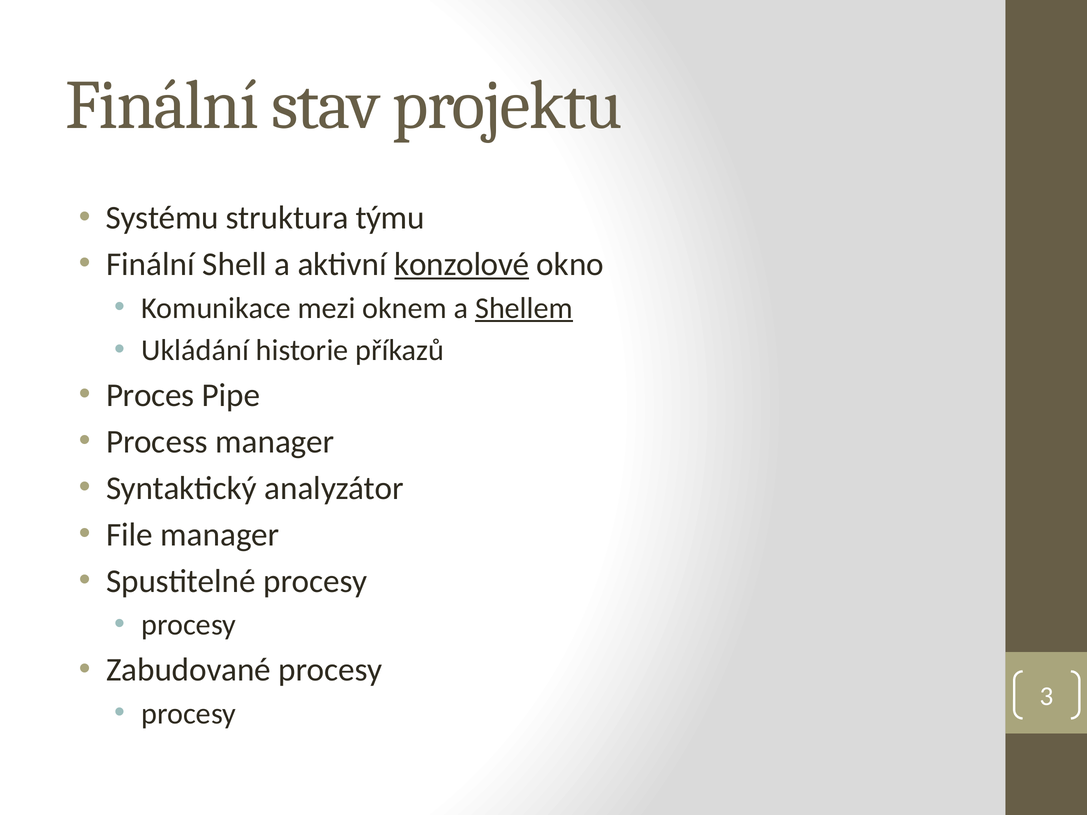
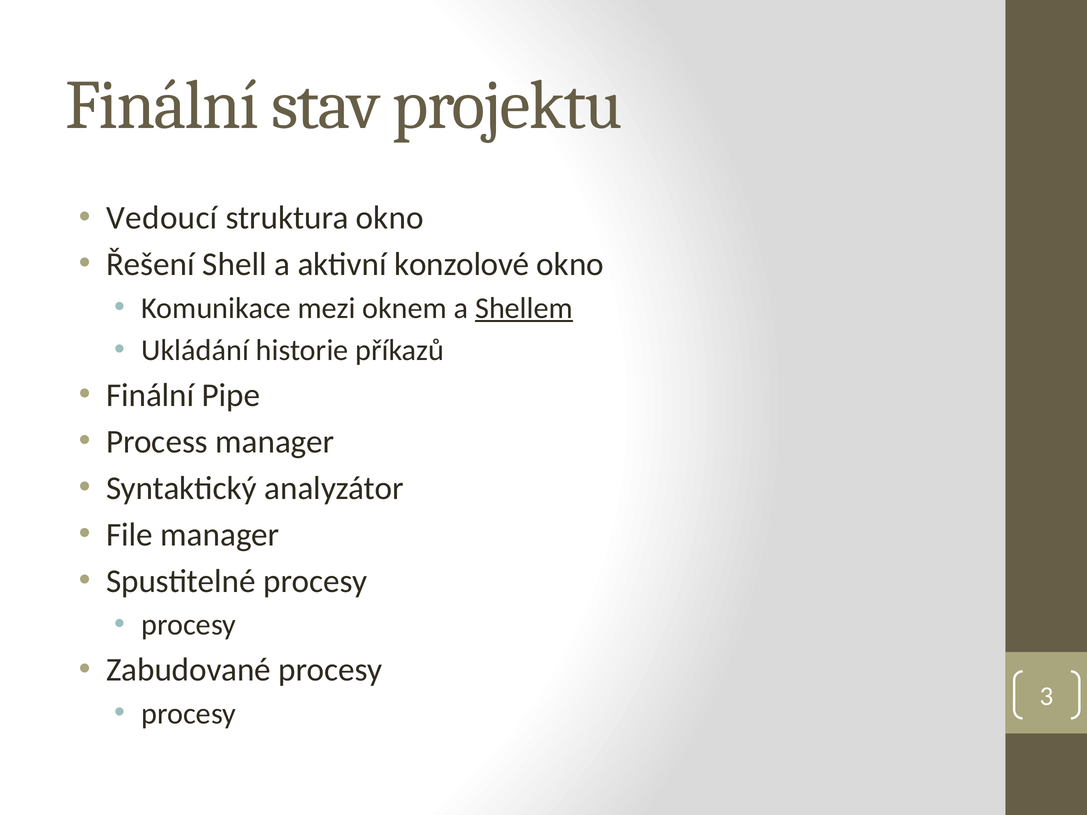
Systému: Systému -> Vedoucí
struktura týmu: týmu -> okno
Finální at (150, 264): Finální -> Řešení
konzolové underline: present -> none
Proces at (150, 395): Proces -> Finální
